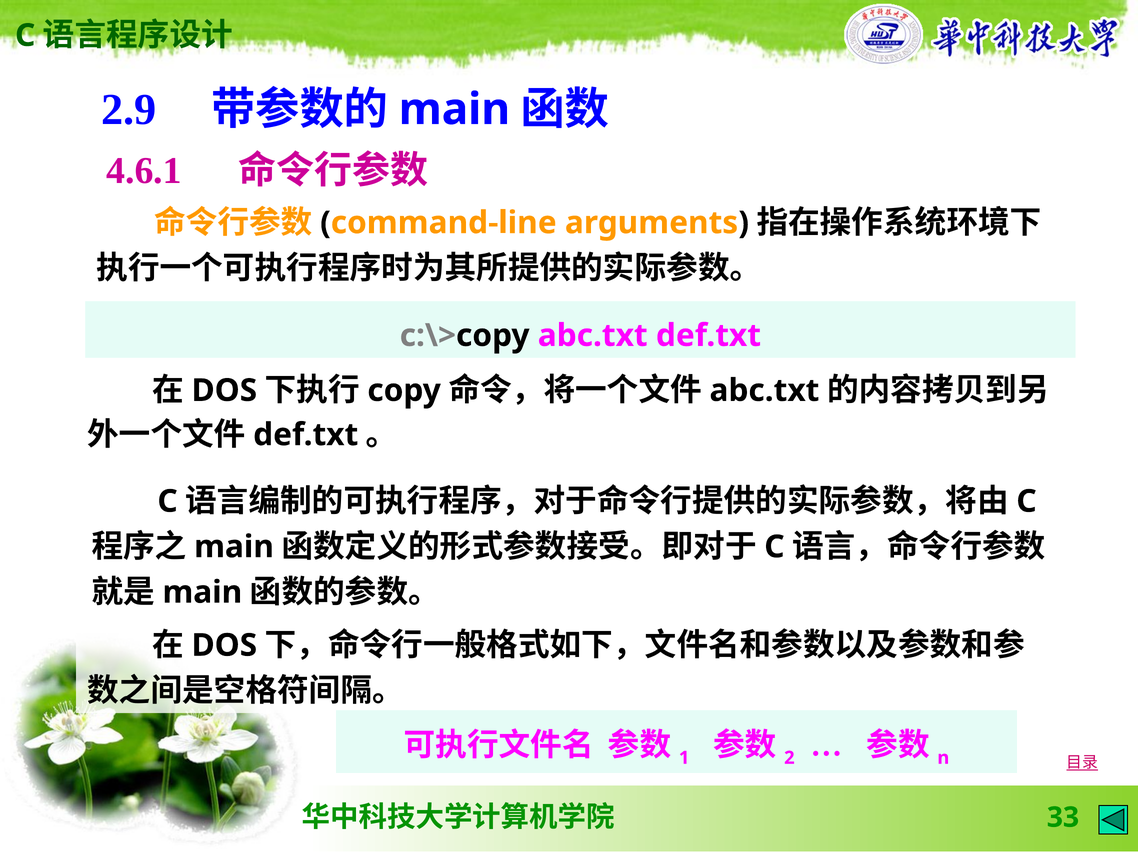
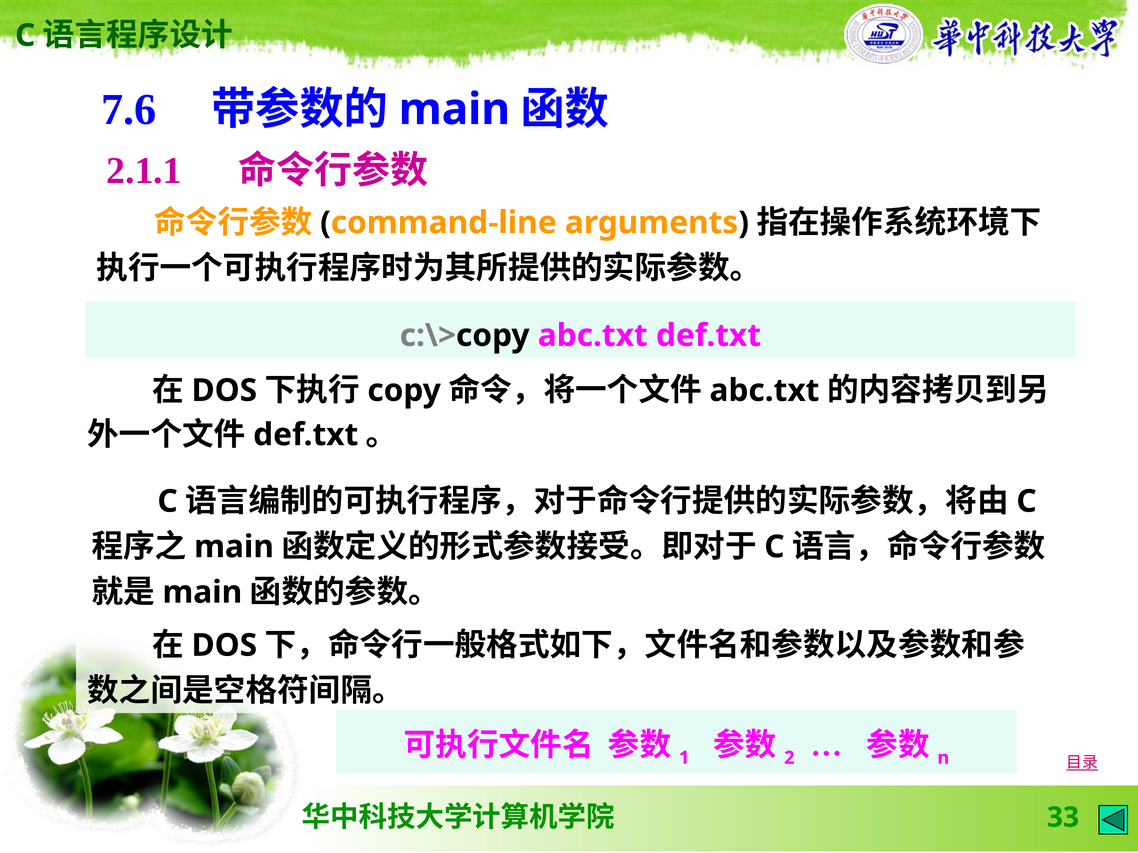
2.9: 2.9 -> 7.6
4.6.1: 4.6.1 -> 2.1.1
